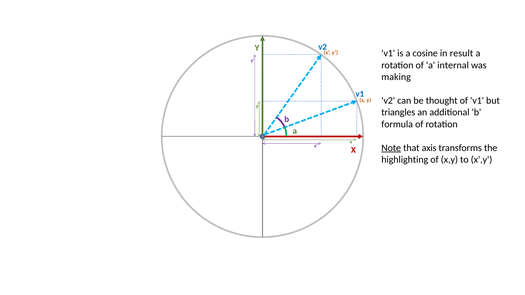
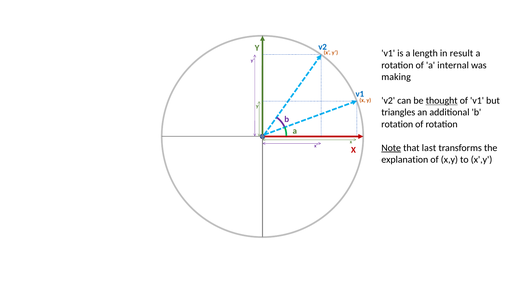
cosine: cosine -> length
thought underline: none -> present
formula at (397, 124): formula -> rotation
axis: axis -> last
highlighting: highlighting -> explanation
